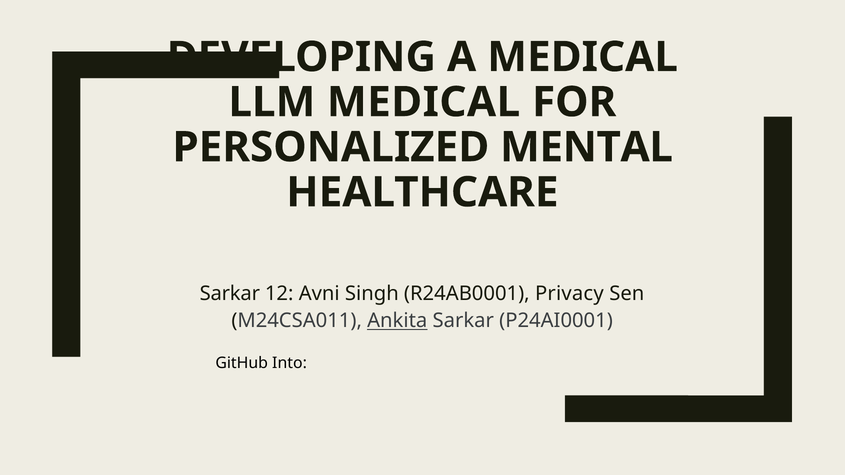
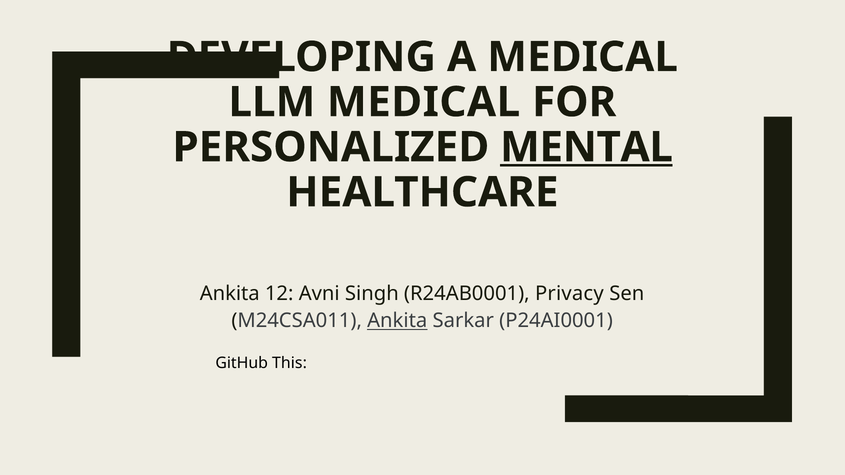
MENTAL underline: none -> present
Sarkar at (230, 294): Sarkar -> Ankita
Into: Into -> This
